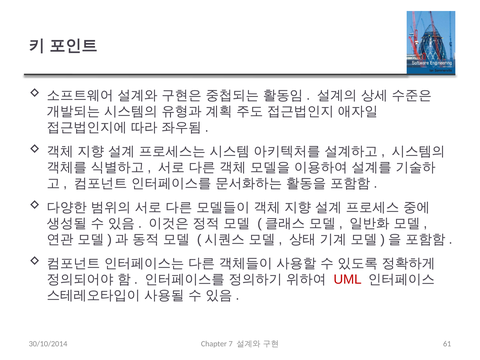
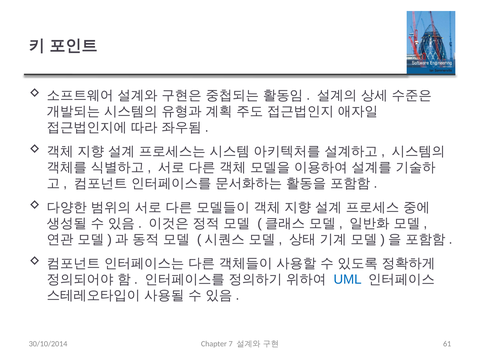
UML colour: red -> blue
